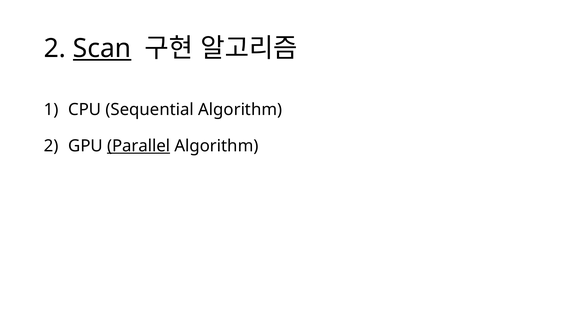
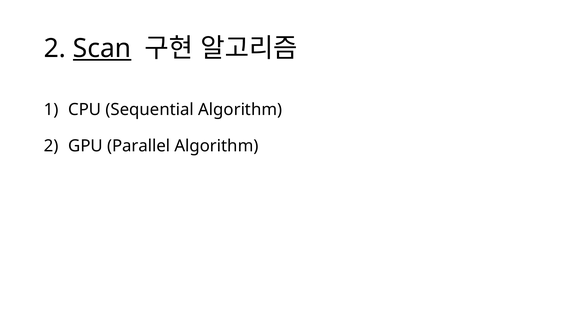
Parallel underline: present -> none
